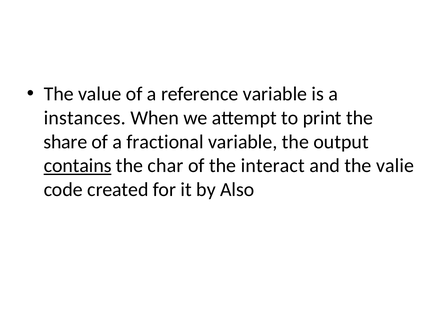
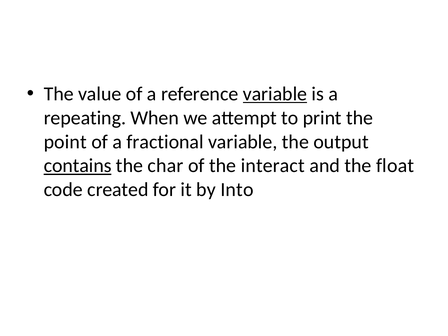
variable at (275, 94) underline: none -> present
instances: instances -> repeating
share: share -> point
valie: valie -> float
Also: Also -> Into
